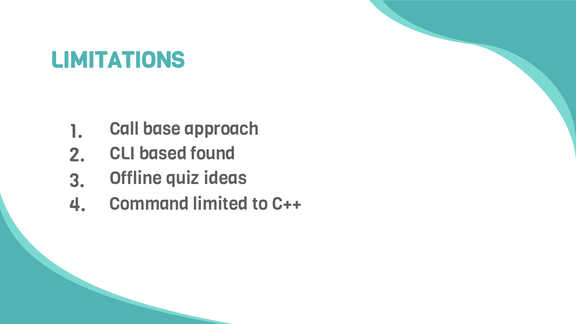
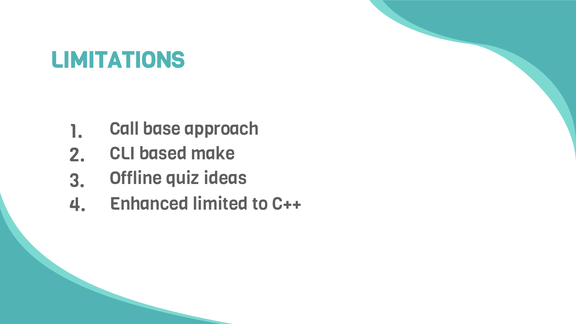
found: found -> make
Command: Command -> Enhanced
